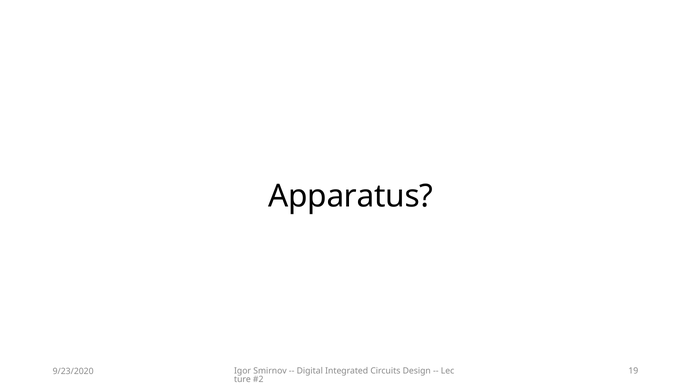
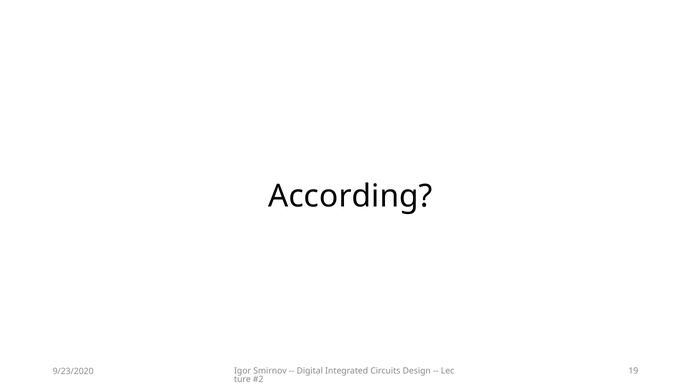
Apparatus: Apparatus -> According
